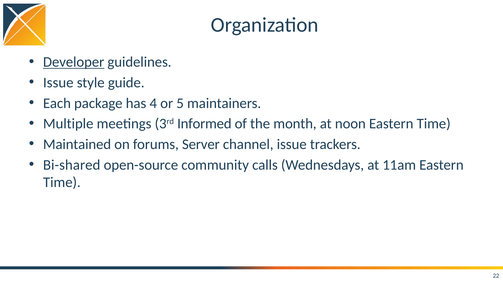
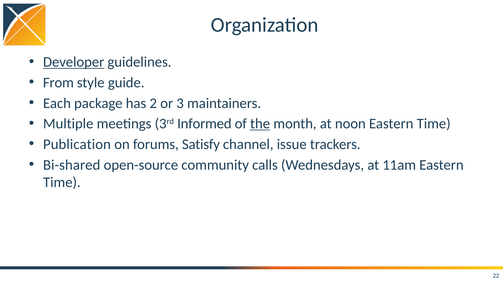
Issue at (58, 83): Issue -> From
4: 4 -> 2
5: 5 -> 3
the underline: none -> present
Maintained: Maintained -> Publication
Server: Server -> Satisfy
